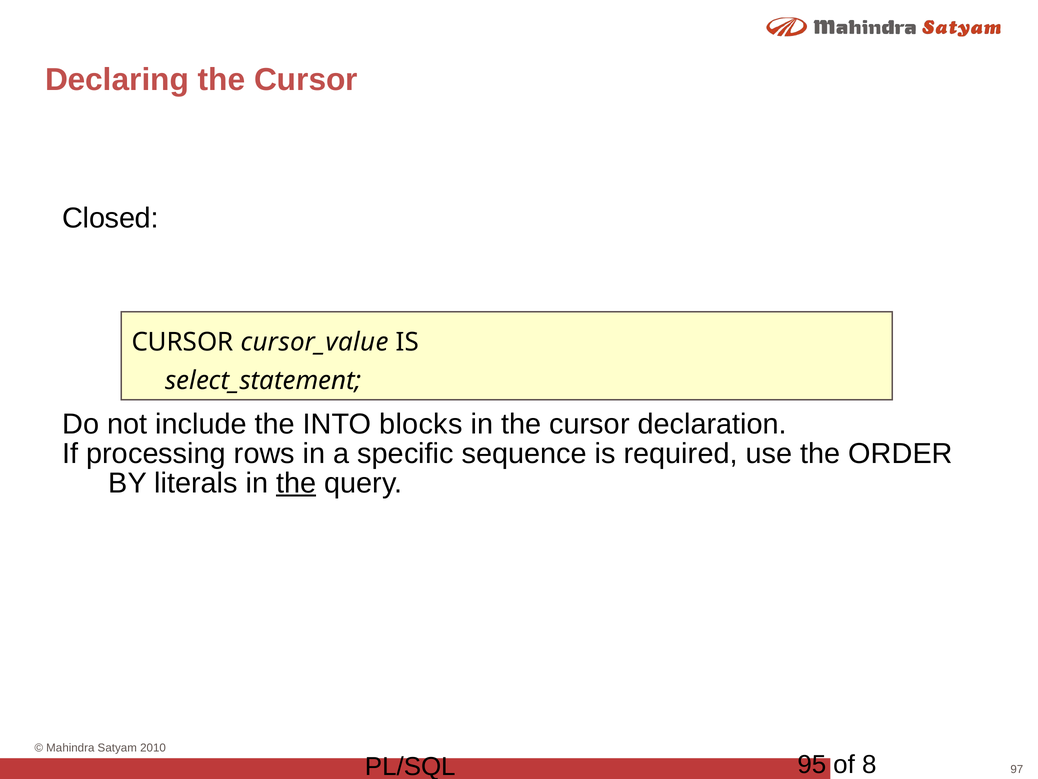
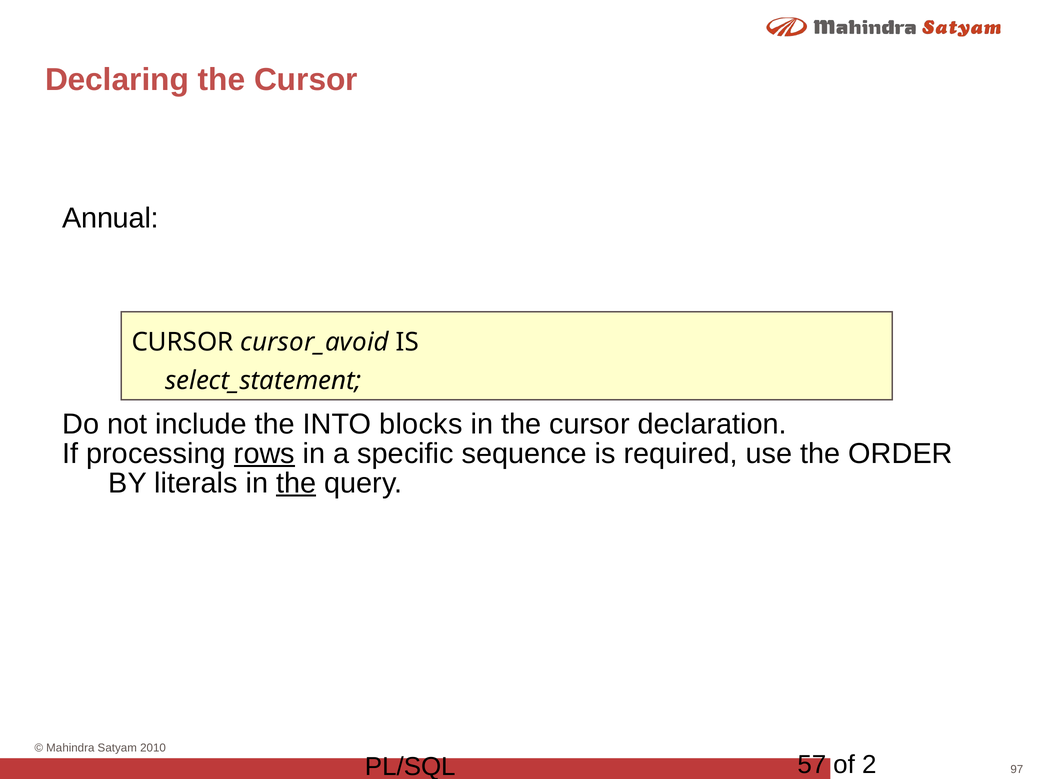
Closed: Closed -> Annual
cursor_value: cursor_value -> cursor_avoid
rows underline: none -> present
95: 95 -> 57
8: 8 -> 2
